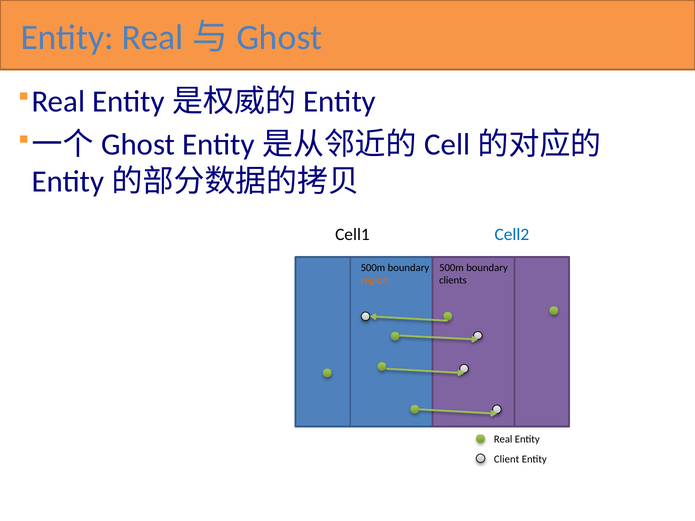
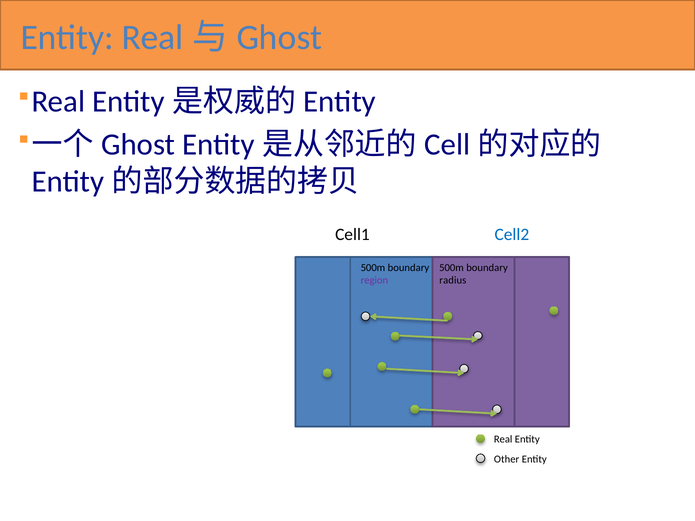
region colour: orange -> purple
clients: clients -> radius
Client: Client -> Other
